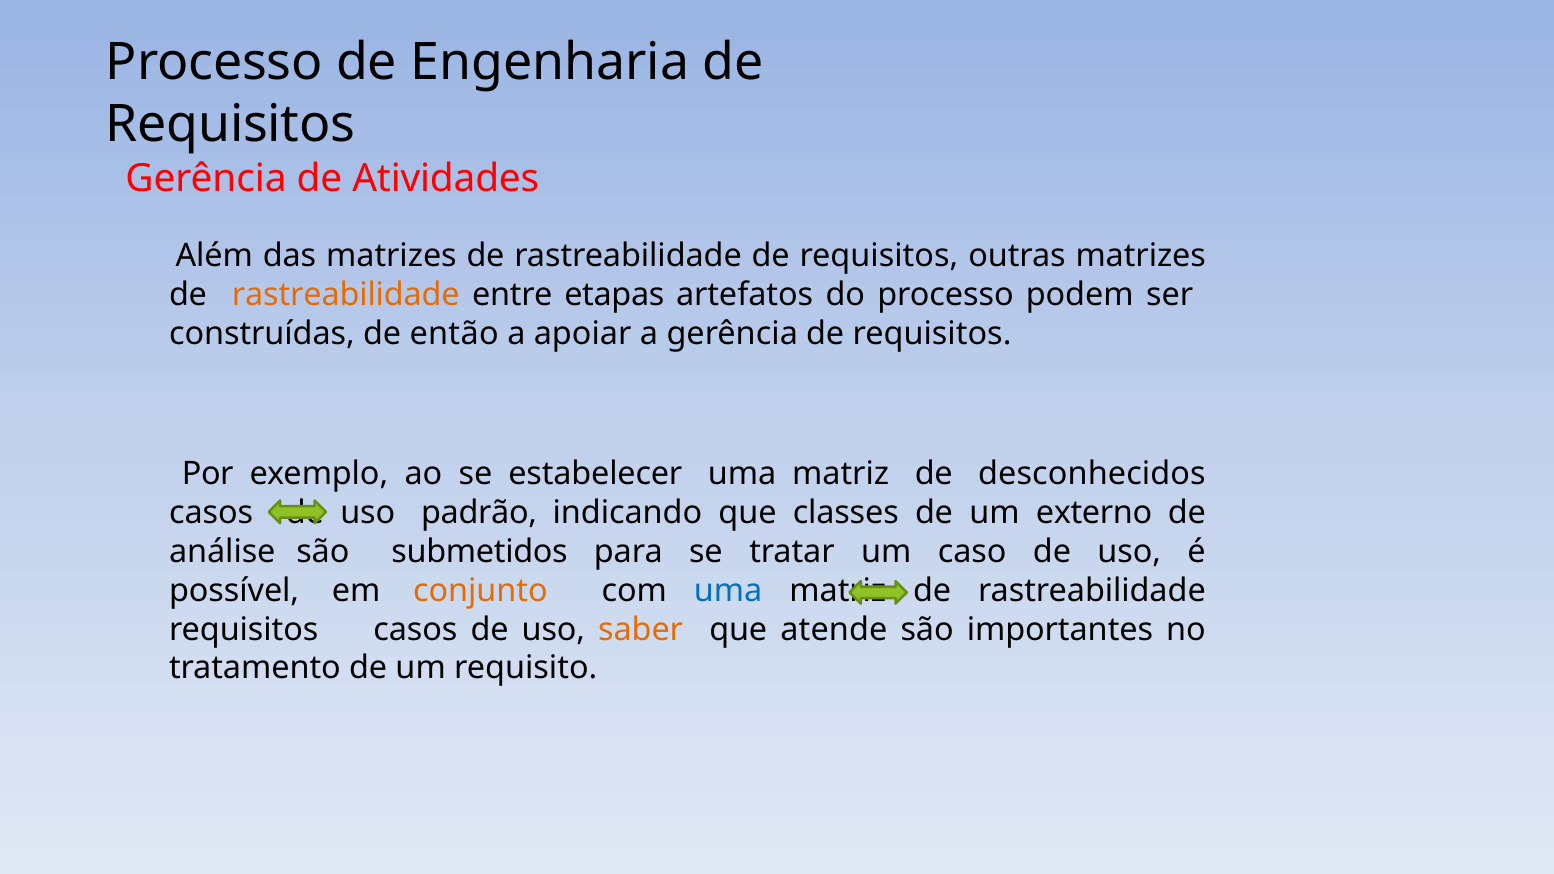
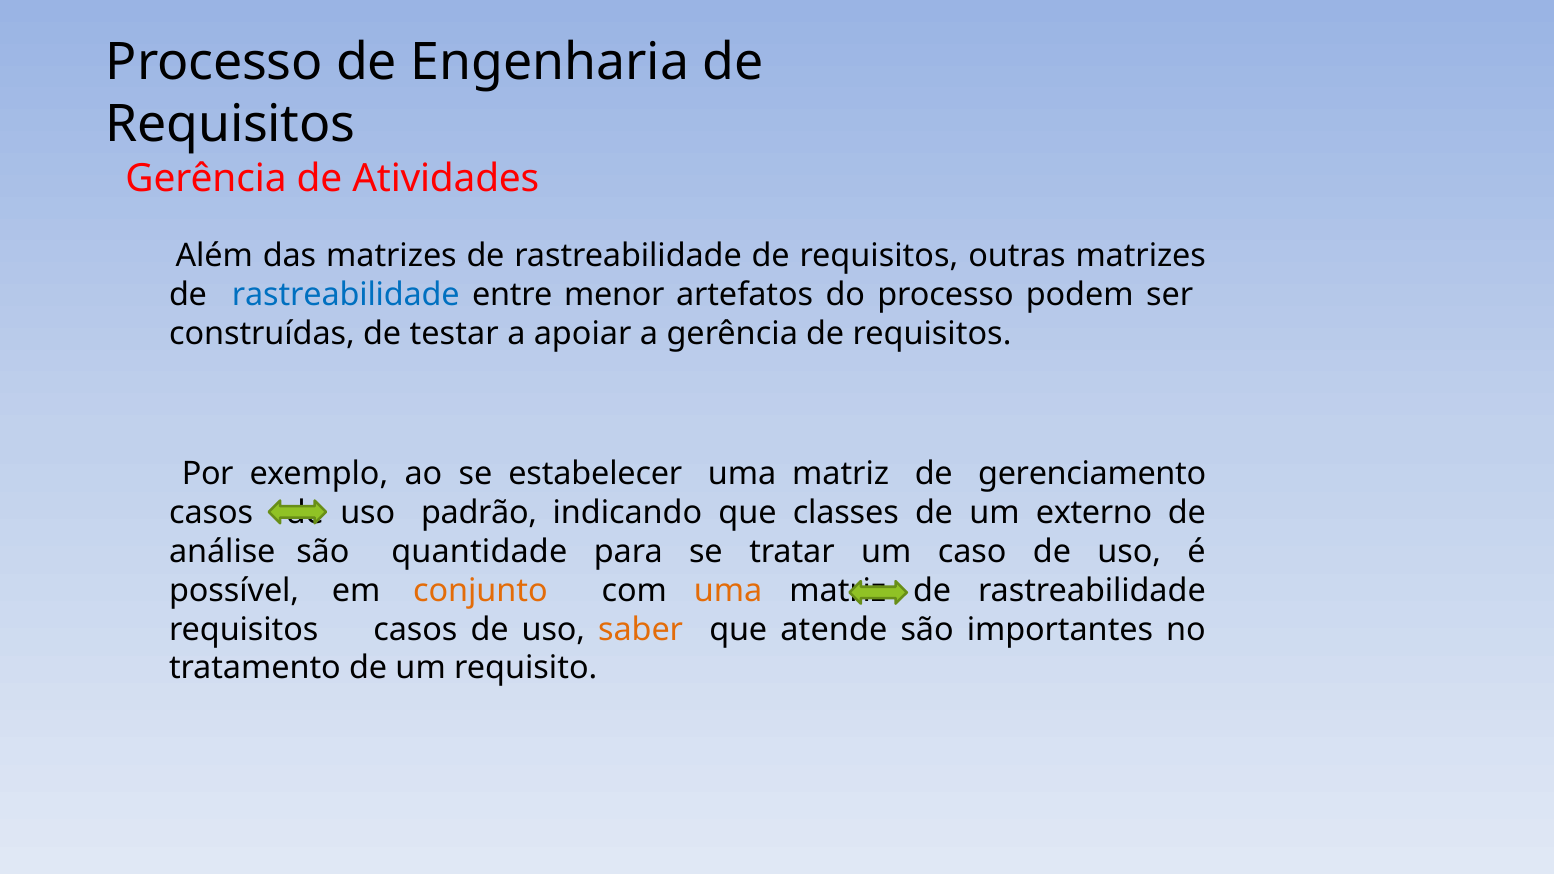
rastreabilidade at (346, 295) colour: orange -> blue
etapas: etapas -> menor
então: então -> testar
desconhecidos: desconhecidos -> gerenciamento
submetidos: submetidos -> quantidade
uma at (728, 591) colour: blue -> orange
